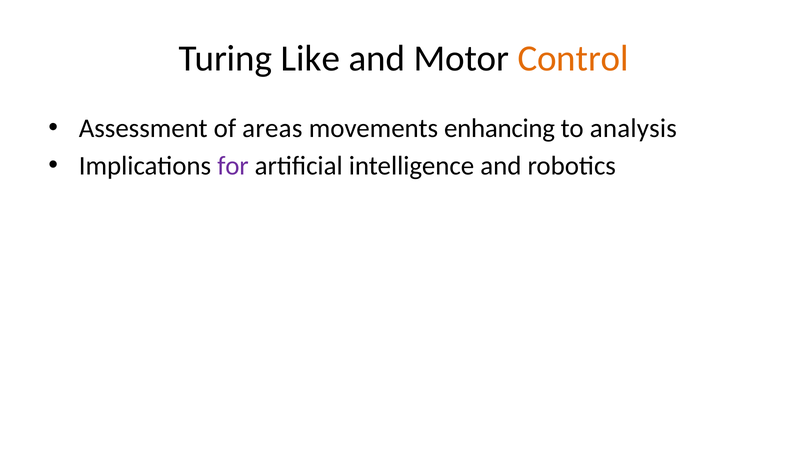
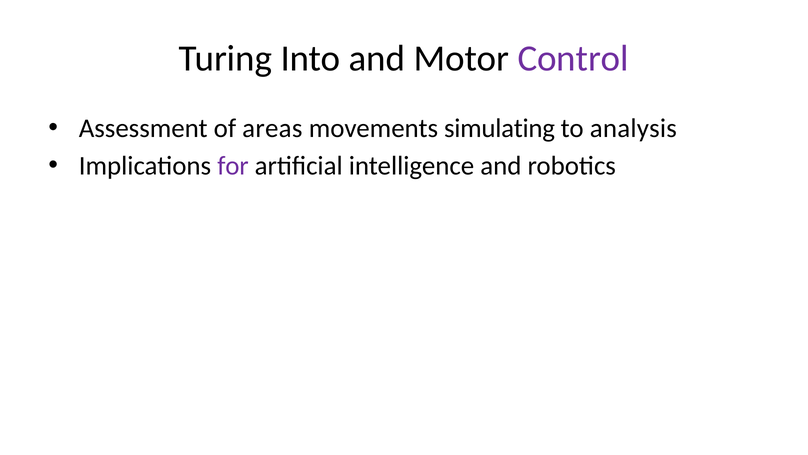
Like: Like -> Into
Control colour: orange -> purple
enhancing: enhancing -> simulating
